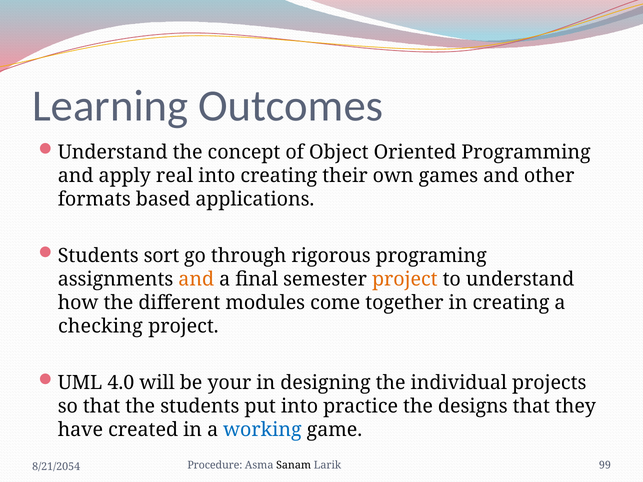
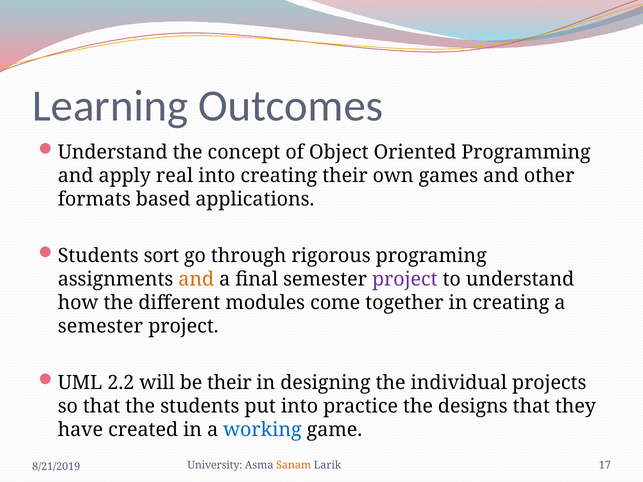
project at (405, 280) colour: orange -> purple
checking at (100, 327): checking -> semester
4.0: 4.0 -> 2.2
be your: your -> their
Procedure: Procedure -> University
Sanam colour: black -> orange
99: 99 -> 17
8/21/2054: 8/21/2054 -> 8/21/2019
